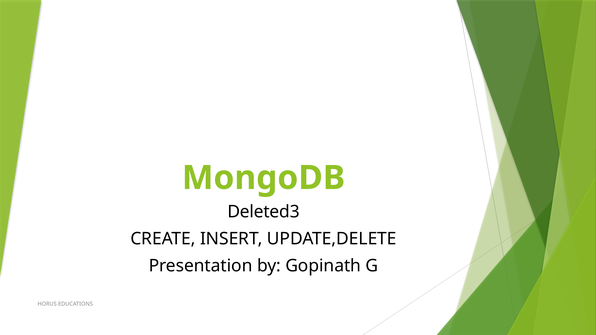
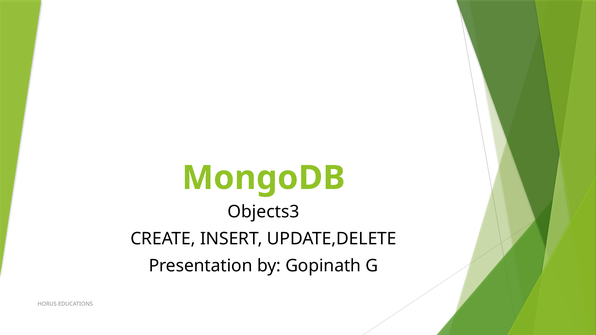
Deleted3: Deleted3 -> Objects3
